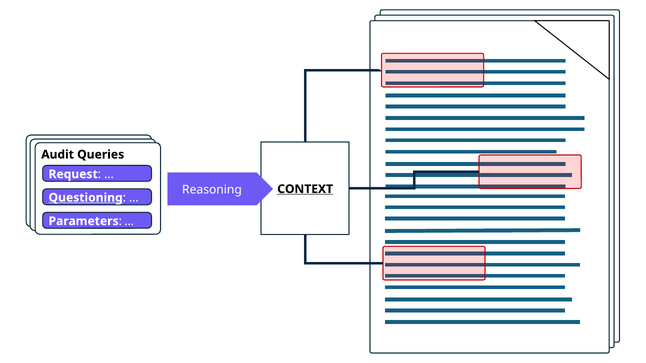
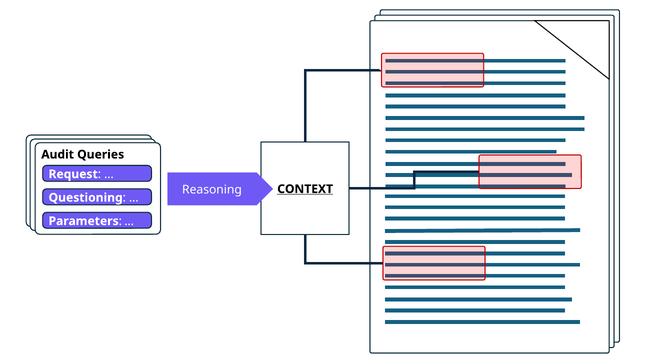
Questioning underline: present -> none
